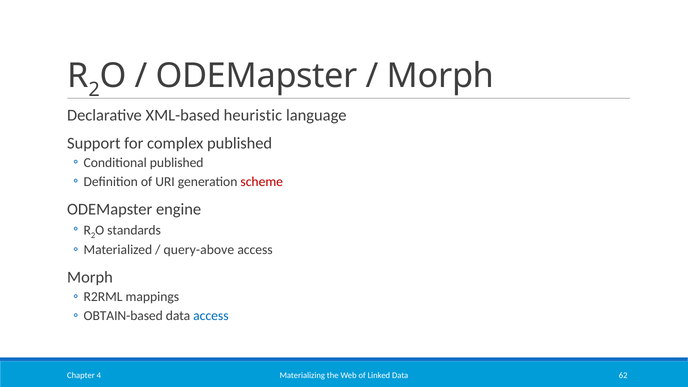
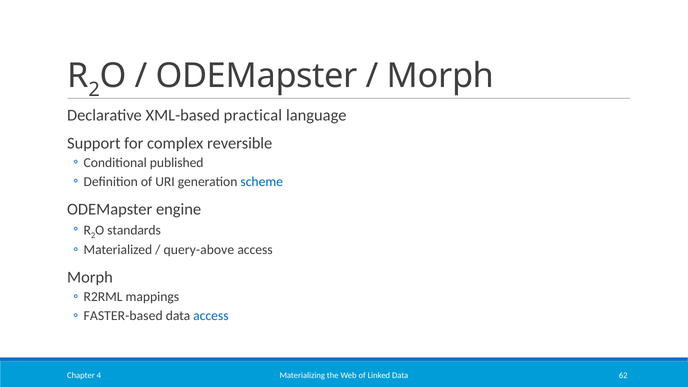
heuristic: heuristic -> practical
complex published: published -> reversible
scheme colour: red -> blue
OBTAIN-based: OBTAIN-based -> FASTER-based
